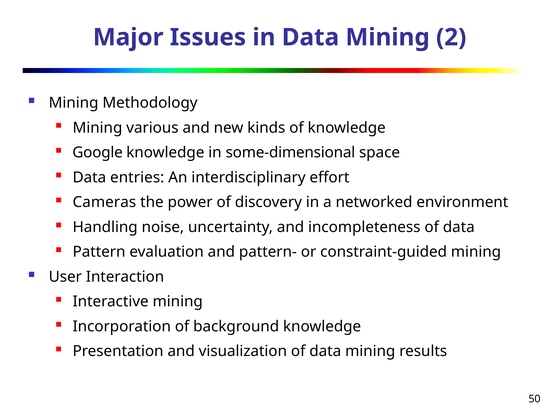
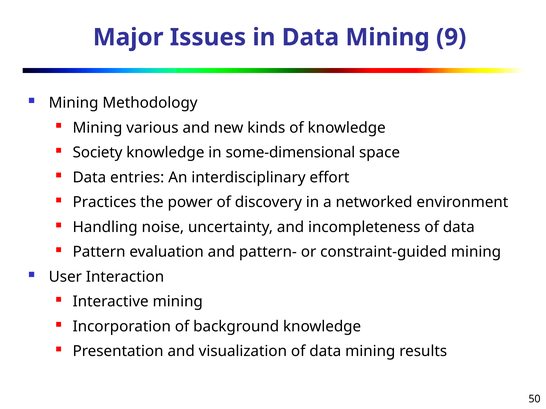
2: 2 -> 9
Google: Google -> Society
Cameras: Cameras -> Practices
